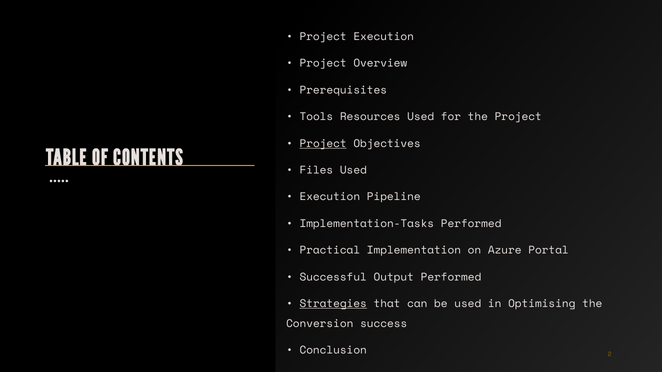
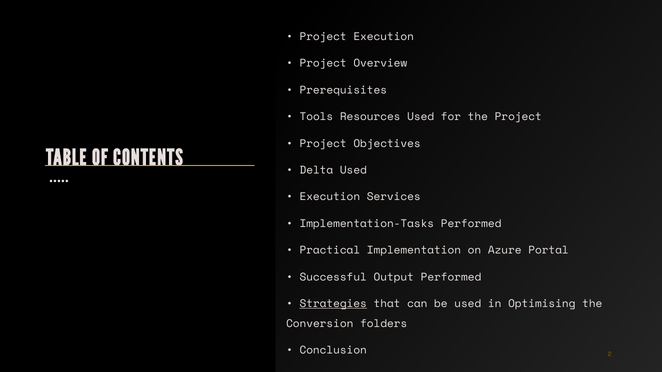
Project at (323, 144) underline: present -> none
Files: Files -> Delta
Pipeline: Pipeline -> Services
success: success -> folders
